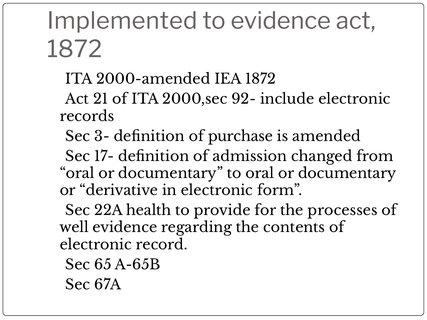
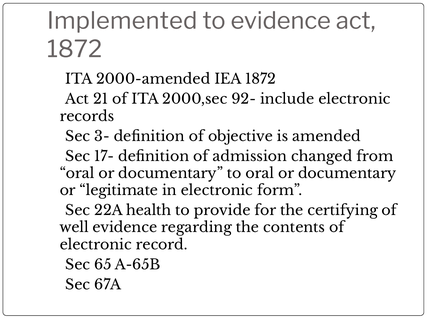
purchase: purchase -> objective
derivative: derivative -> legitimate
processes: processes -> certifying
